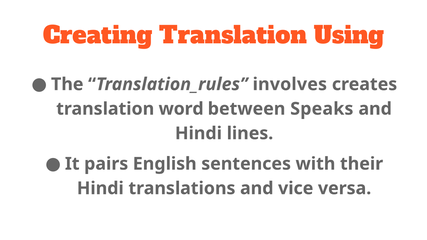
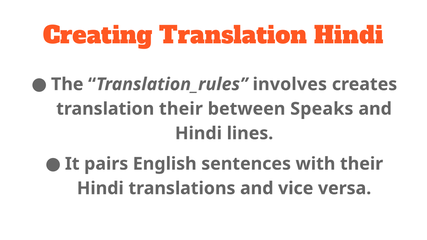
Translation Using: Using -> Hindi
translation word: word -> their
